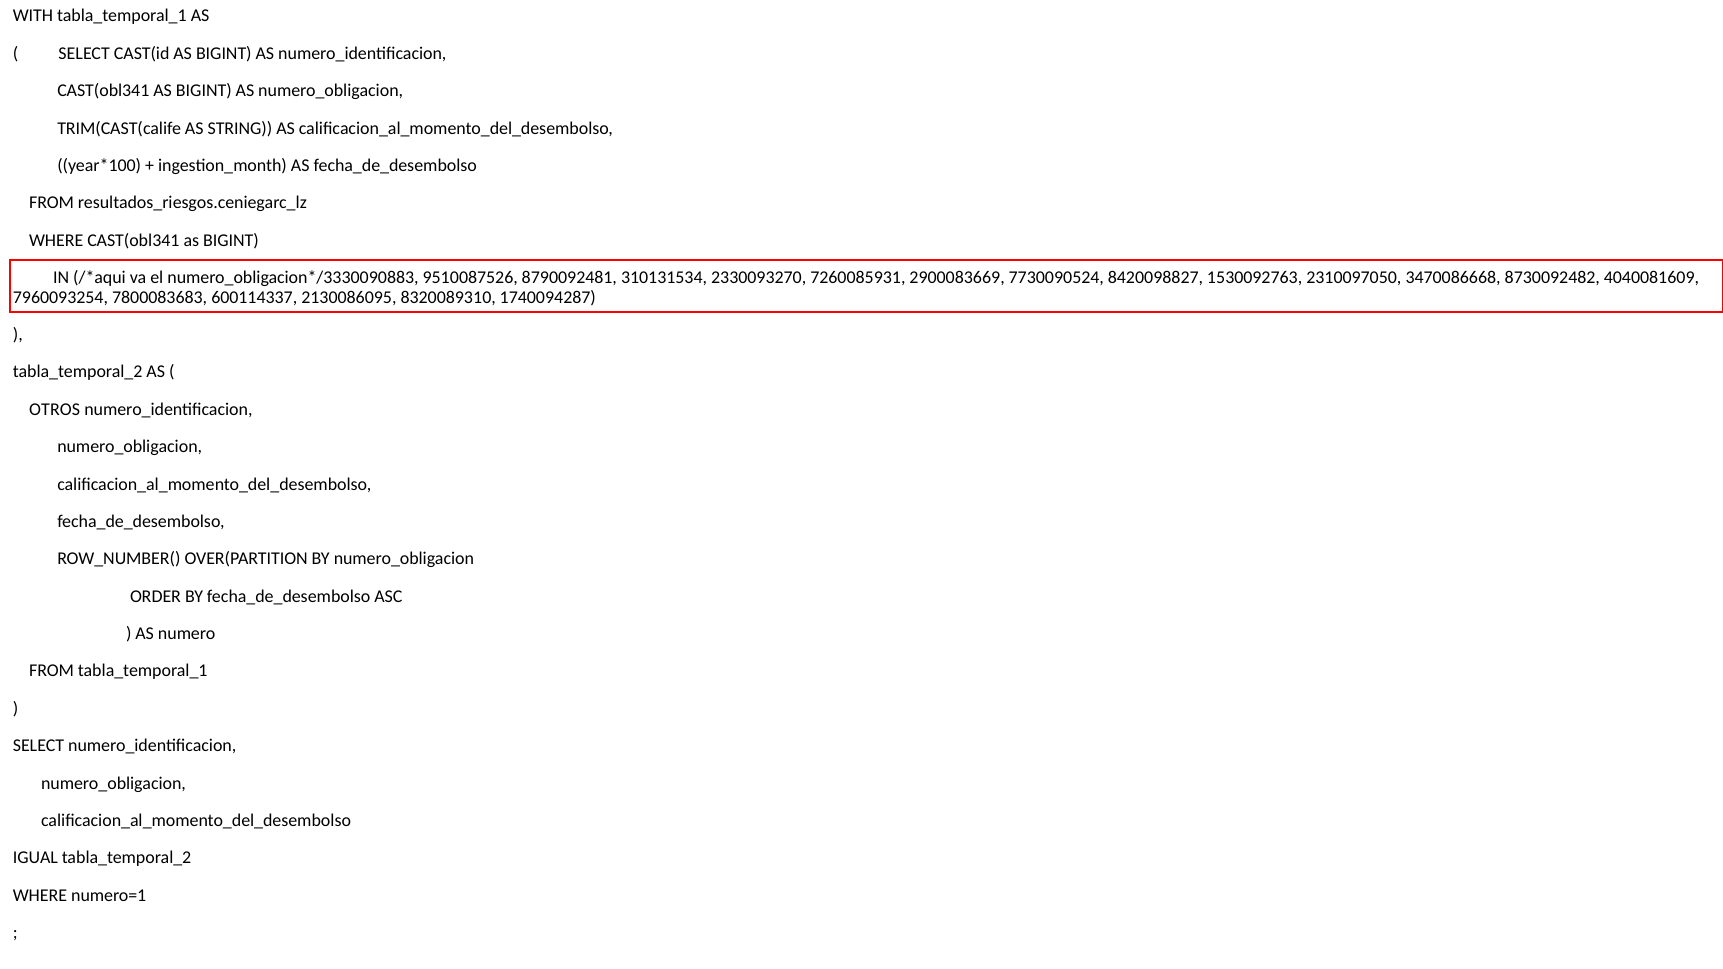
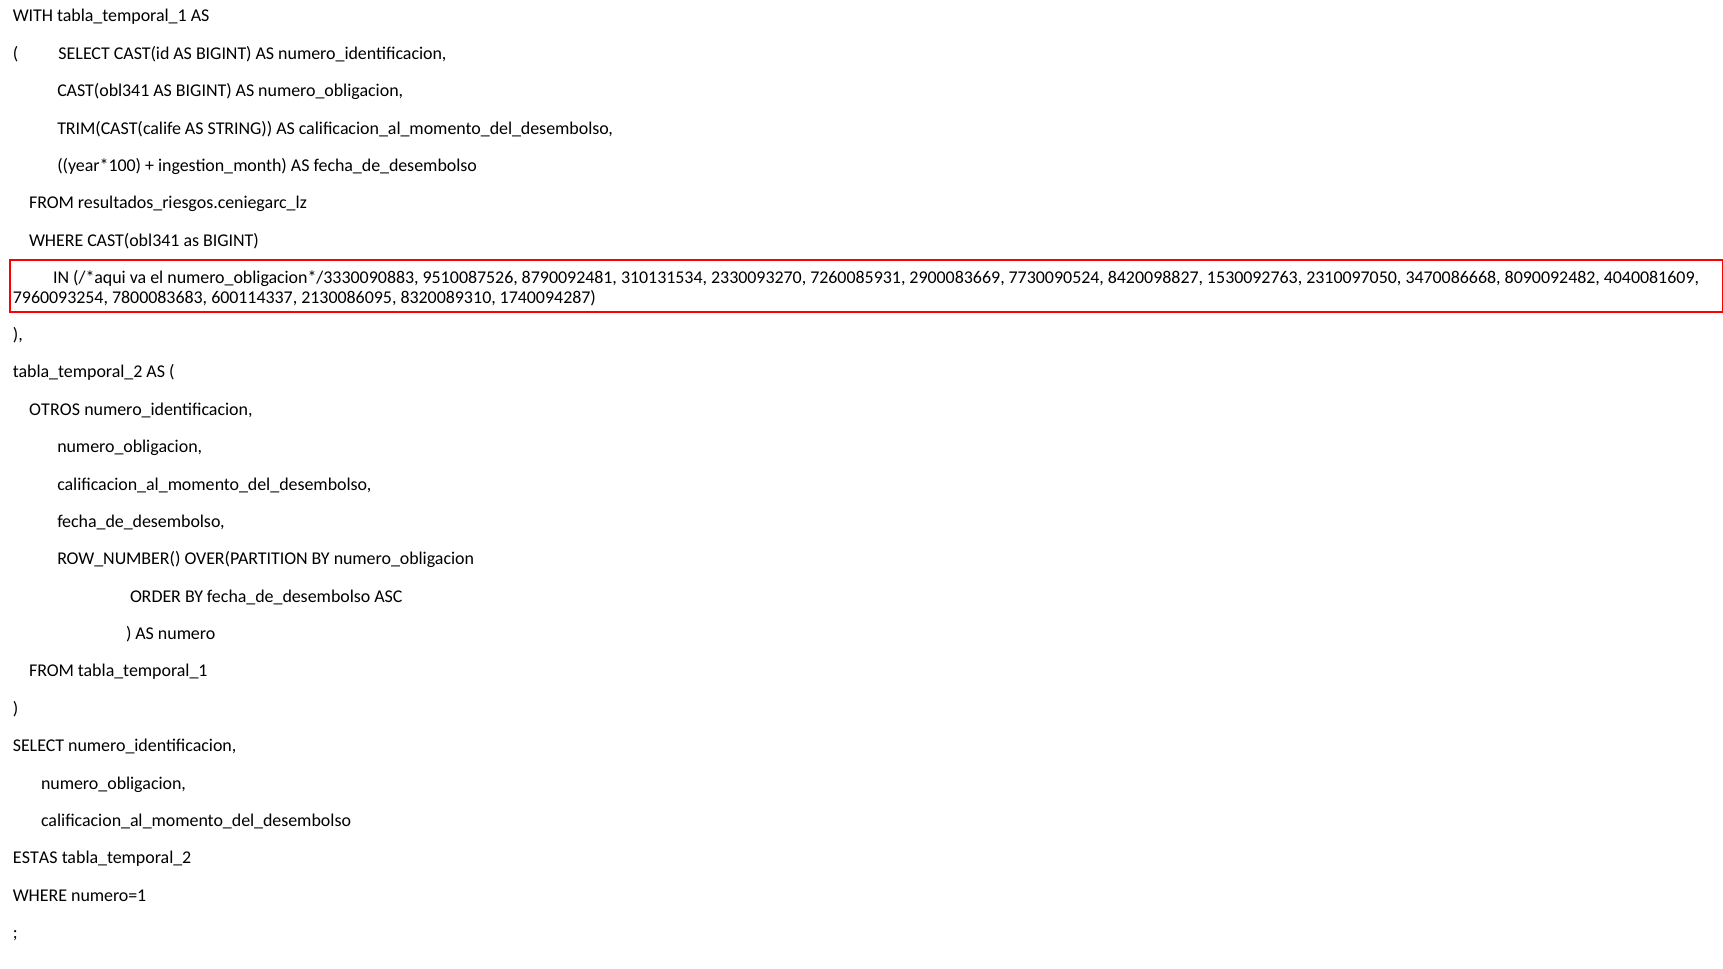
8730092482: 8730092482 -> 8090092482
IGUAL: IGUAL -> ESTAS
